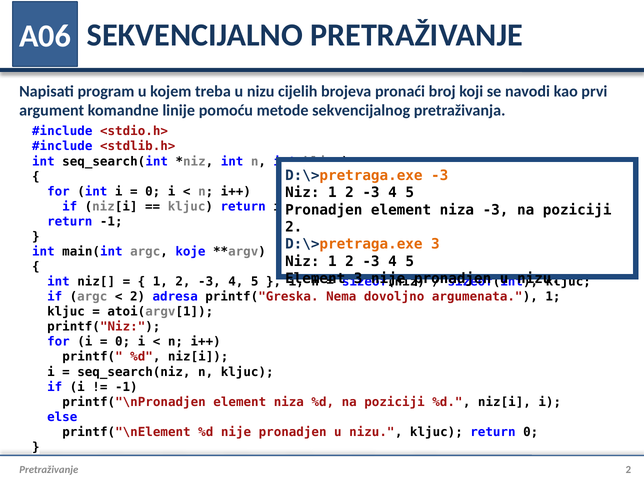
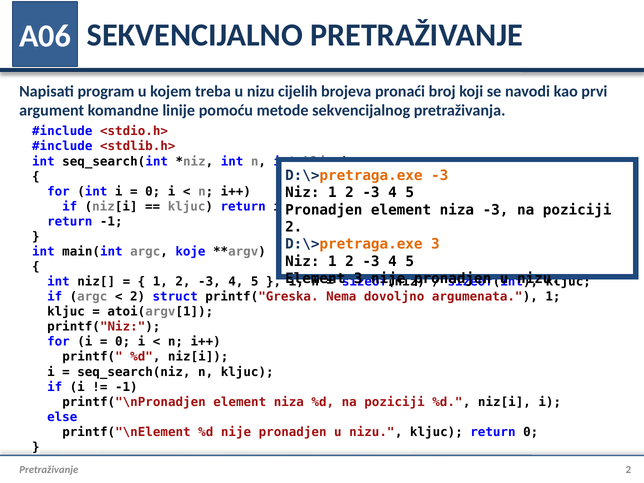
adresa: adresa -> struct
